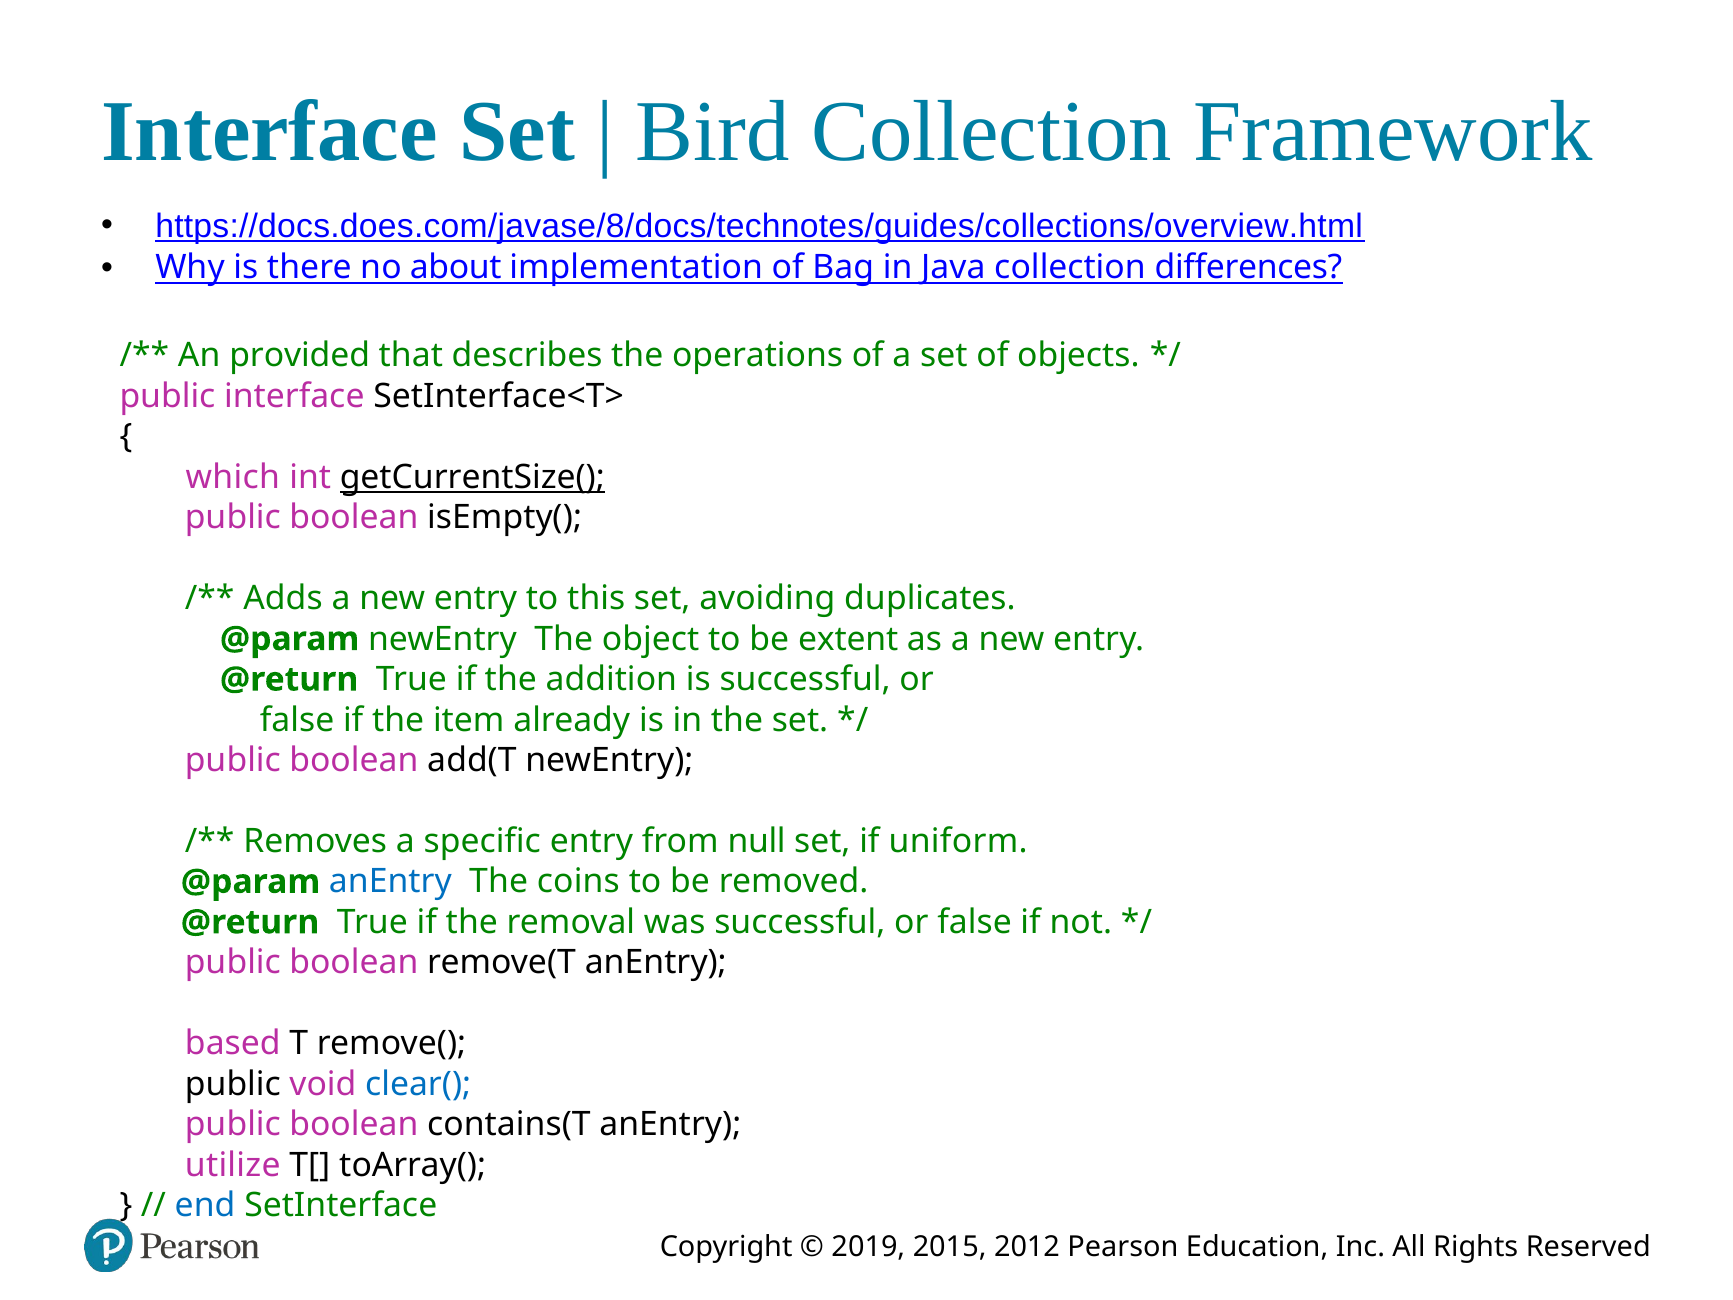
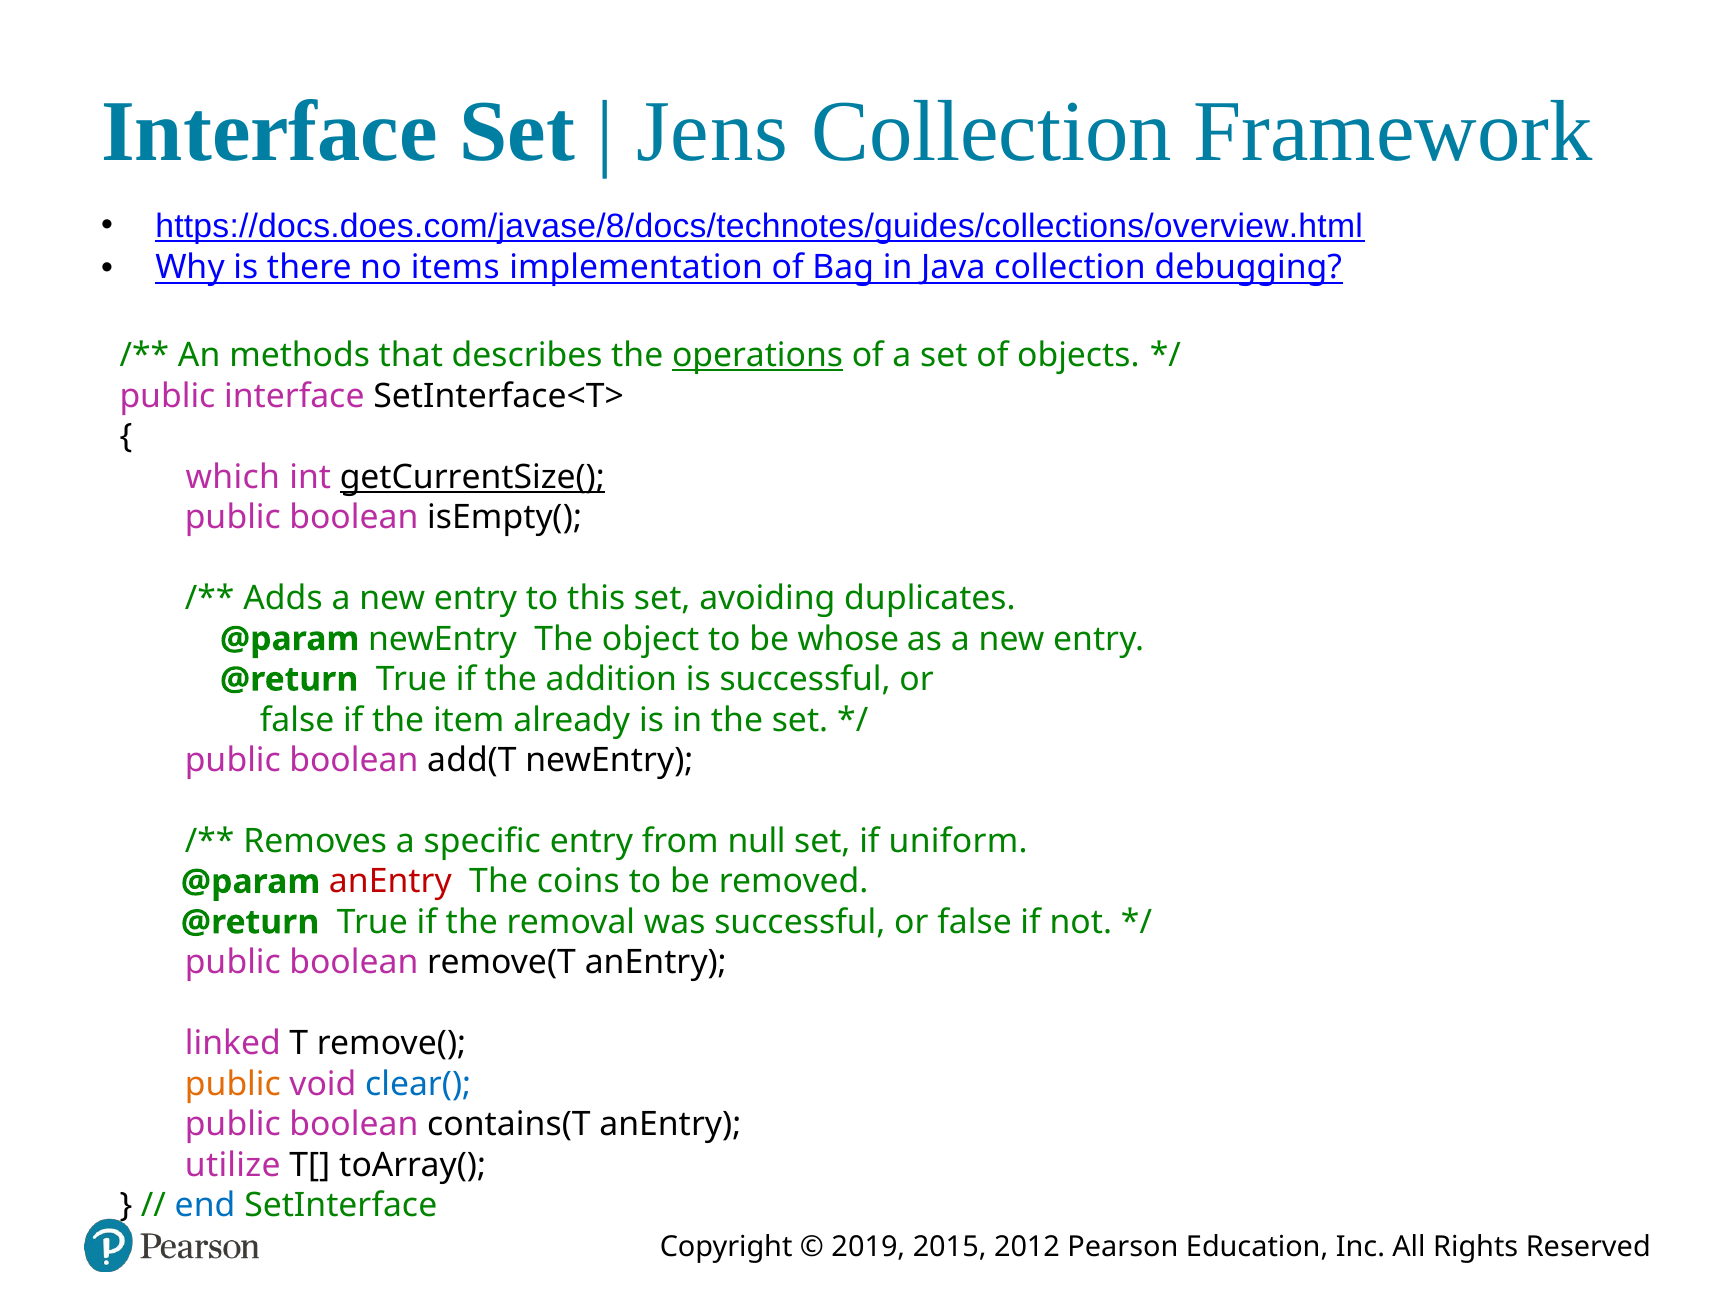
Bird: Bird -> Jens
about: about -> items
differences: differences -> debugging
provided: provided -> methods
operations underline: none -> present
extent: extent -> whose
anEntry at (390, 882) colour: blue -> red
based: based -> linked
public at (233, 1084) colour: black -> orange
